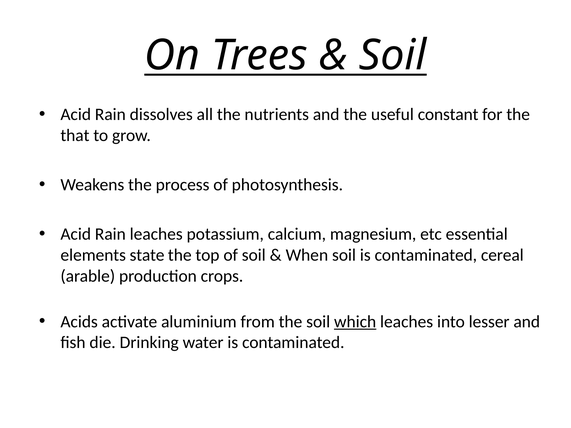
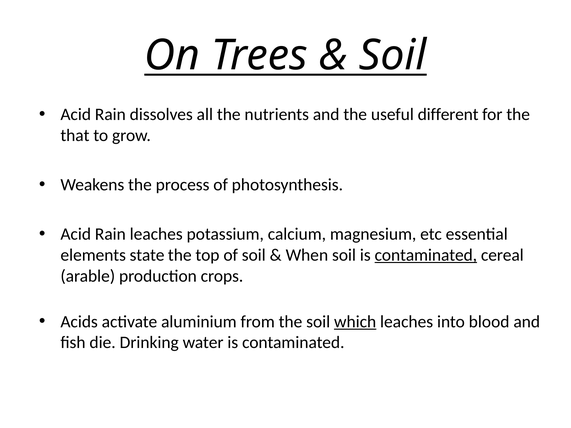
constant: constant -> different
contaminated at (426, 255) underline: none -> present
lesser: lesser -> blood
